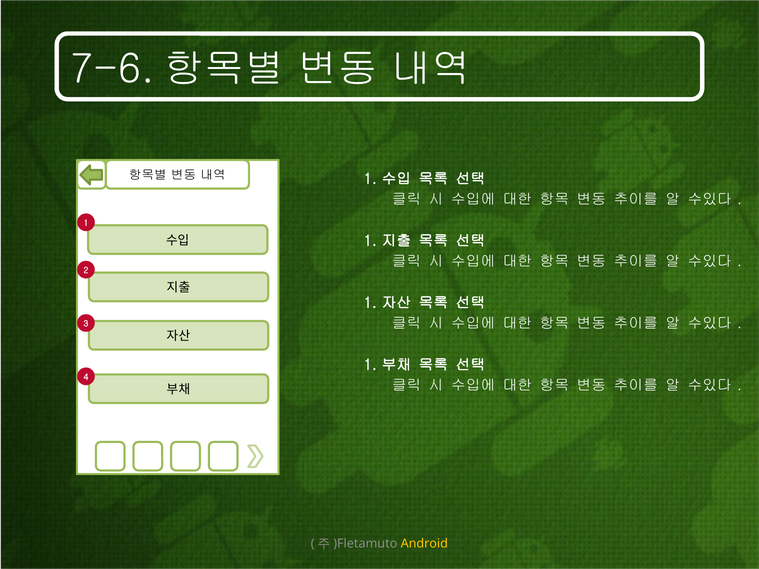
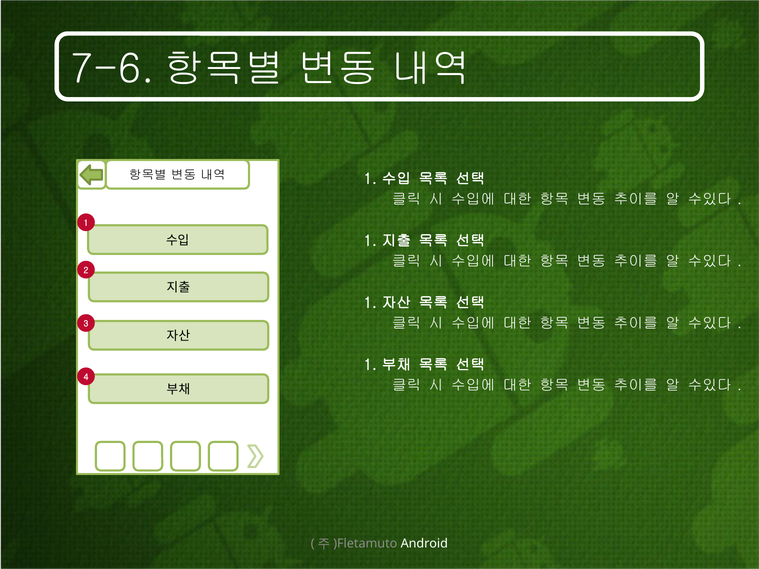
Android colour: yellow -> white
